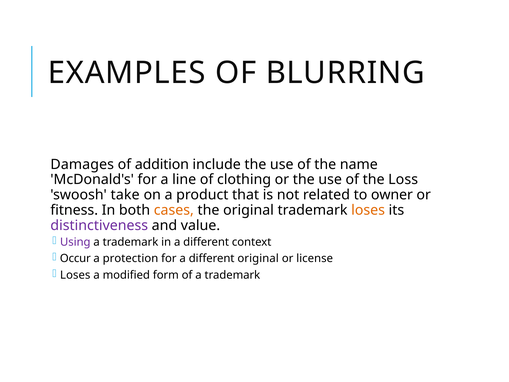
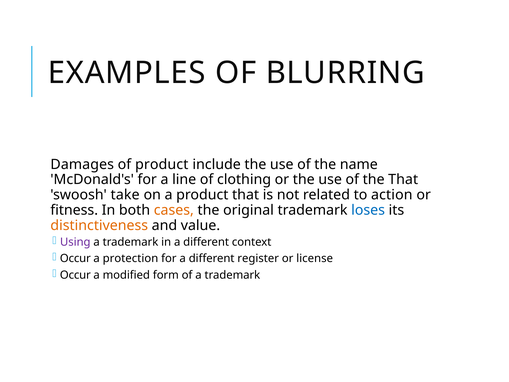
of addition: addition -> product
the Loss: Loss -> That
owner: owner -> action
loses at (368, 210) colour: orange -> blue
distinctiveness colour: purple -> orange
different original: original -> register
Loses at (75, 275): Loses -> Occur
